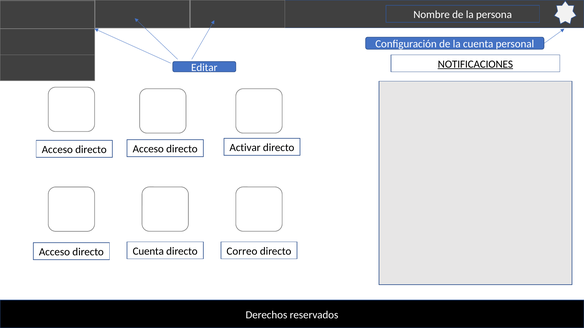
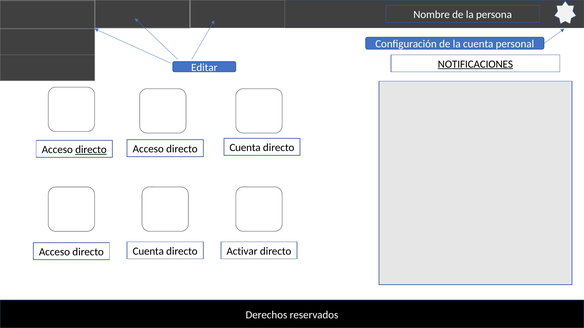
directo at (91, 150) underline: none -> present
Acceso directo Activar: Activar -> Cuenta
Correo: Correo -> Activar
